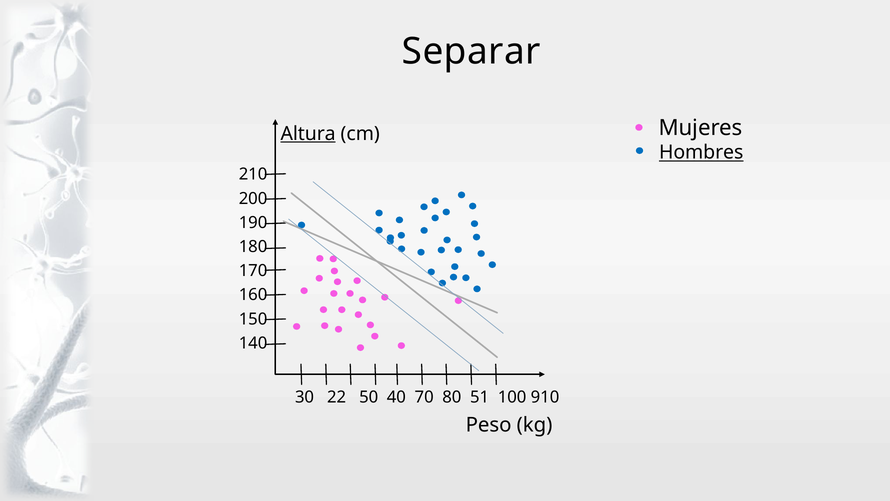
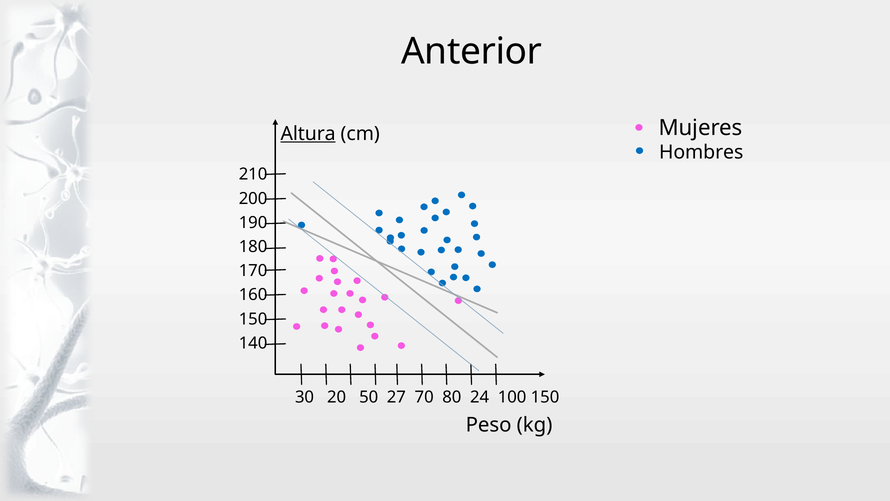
Separar: Separar -> Anterior
Hombres underline: present -> none
22: 22 -> 20
40: 40 -> 27
51: 51 -> 24
100 910: 910 -> 150
